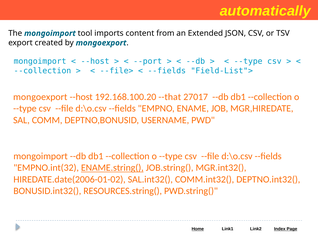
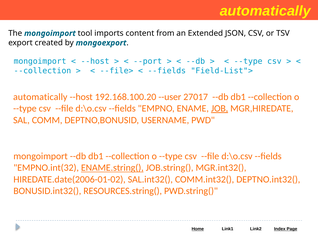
mongoexport at (40, 97): mongoexport -> automatically
--that: --that -> --user
JOB underline: none -> present
